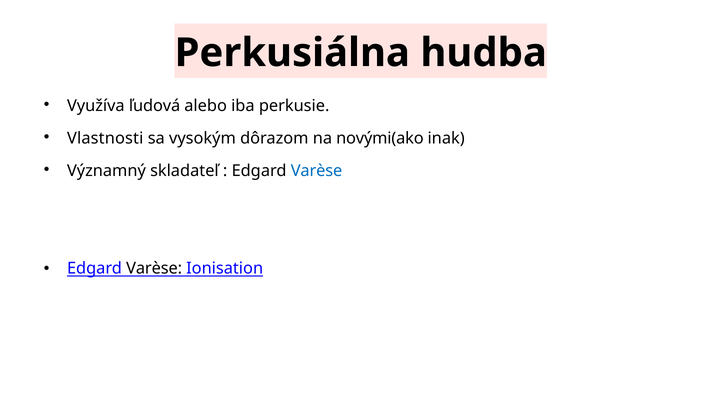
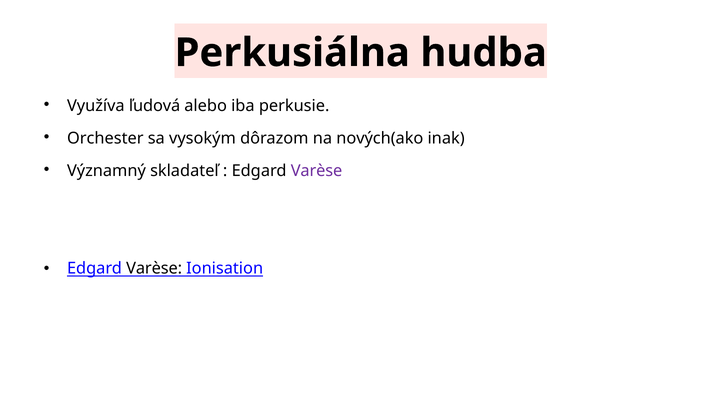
Vlastnosti: Vlastnosti -> Orchester
novými(ako: novými(ako -> nových(ako
Varèse at (317, 171) colour: blue -> purple
